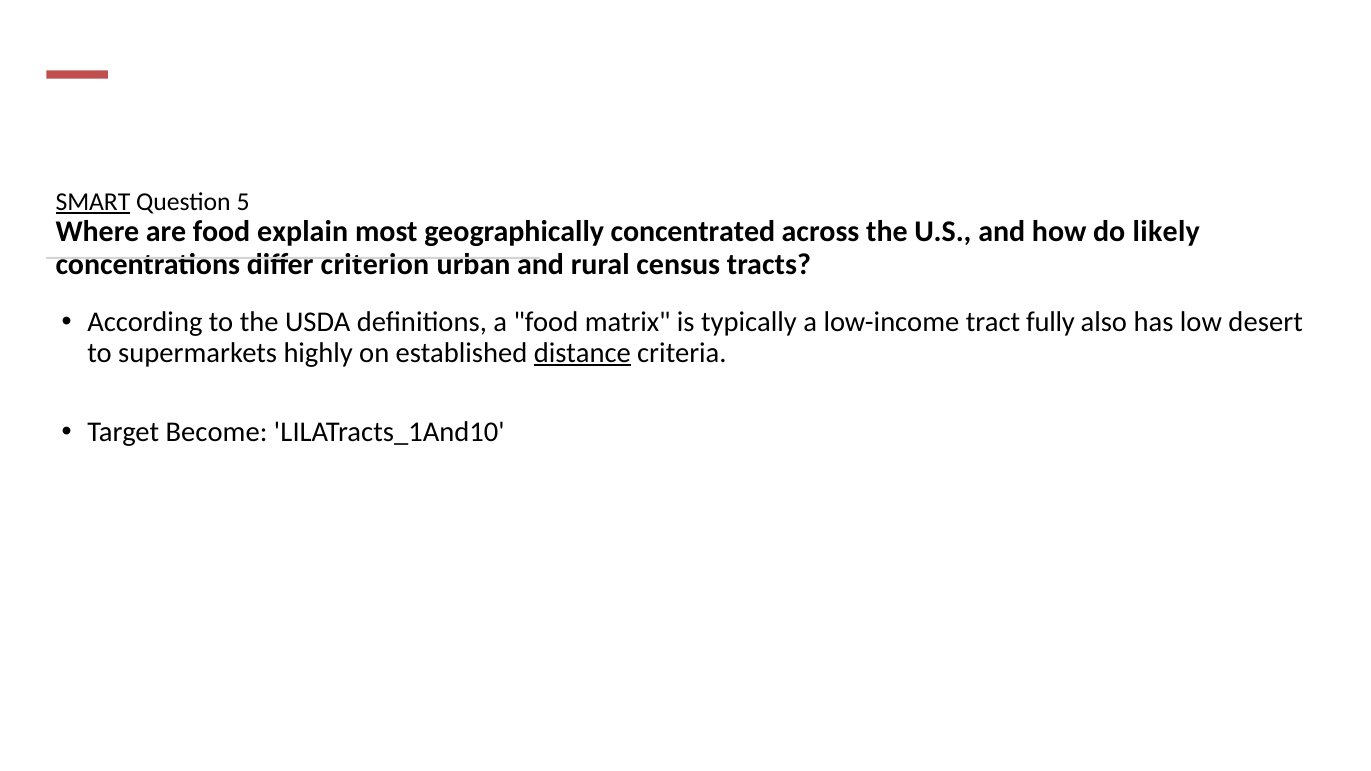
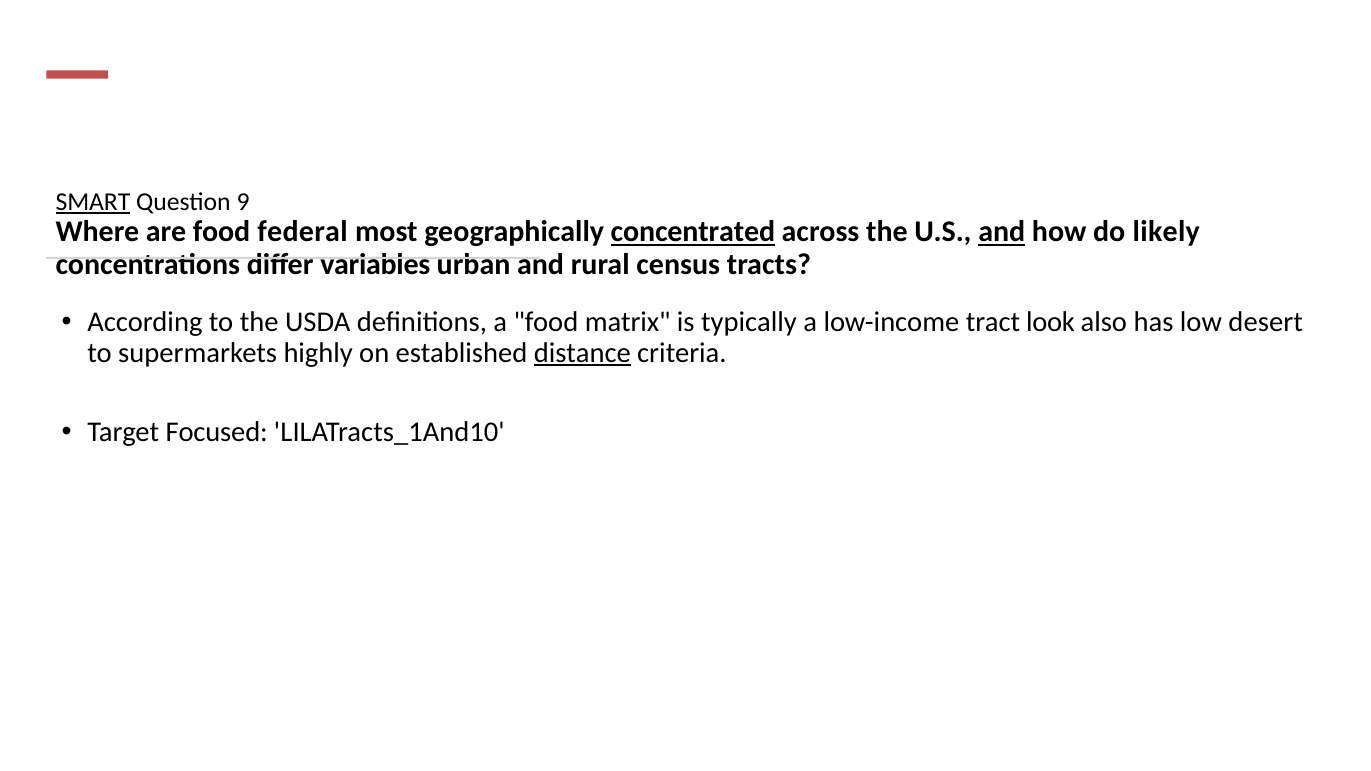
5: 5 -> 9
explain: explain -> federal
concentrated underline: none -> present
and at (1002, 232) underline: none -> present
criterion: criterion -> variables
fully: fully -> look
Become: Become -> Focused
